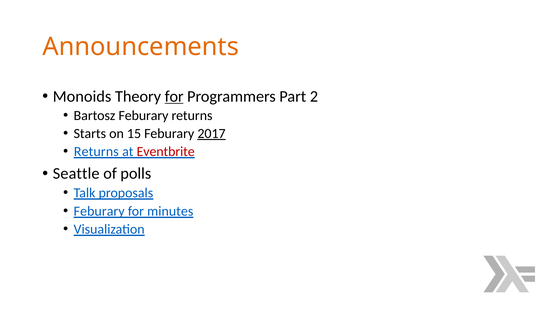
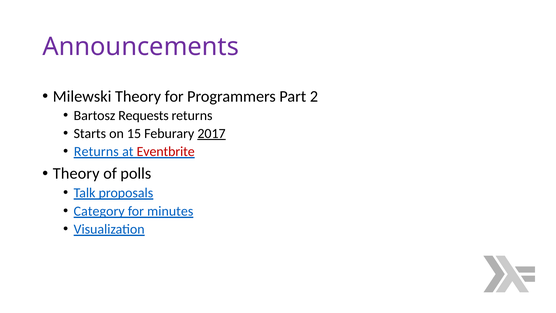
Announcements colour: orange -> purple
Monoids: Monoids -> Milewski
for at (174, 96) underline: present -> none
Bartosz Feburary: Feburary -> Requests
Seattle at (76, 173): Seattle -> Theory
Feburary at (99, 211): Feburary -> Category
